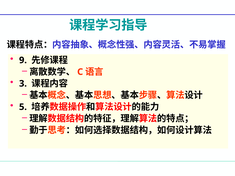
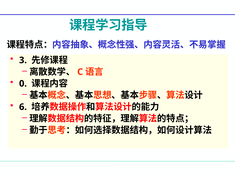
9: 9 -> 3
3: 3 -> 0
5: 5 -> 6
